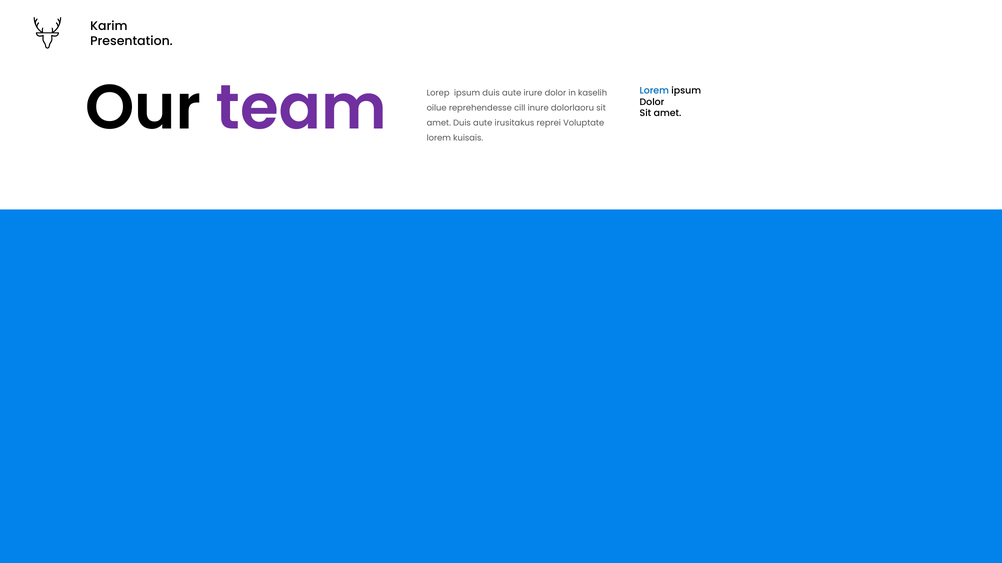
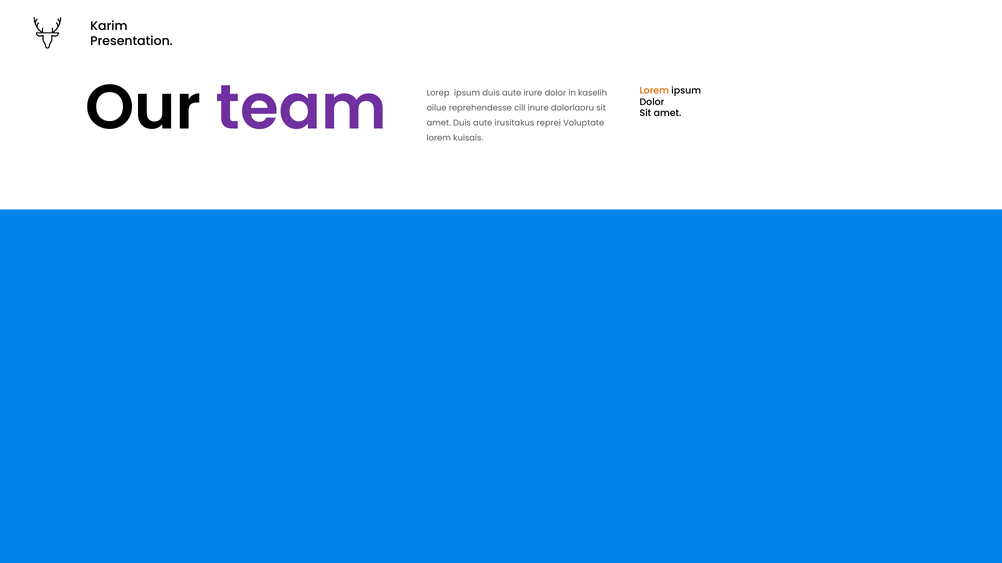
Lorem at (654, 91) colour: blue -> orange
